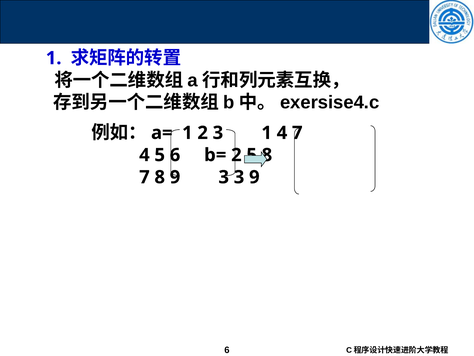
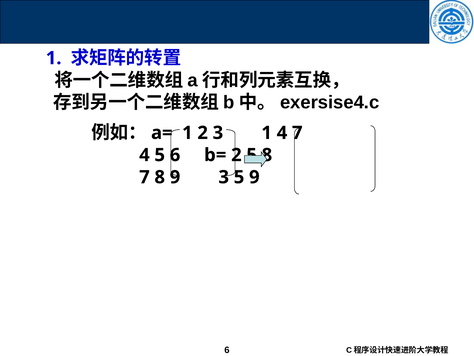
3 3: 3 -> 5
